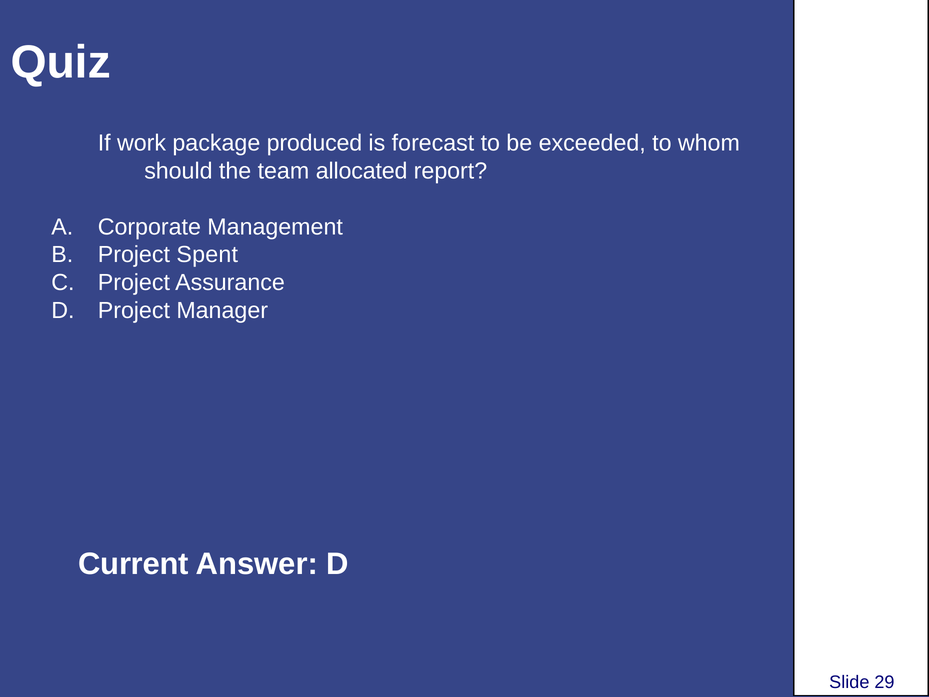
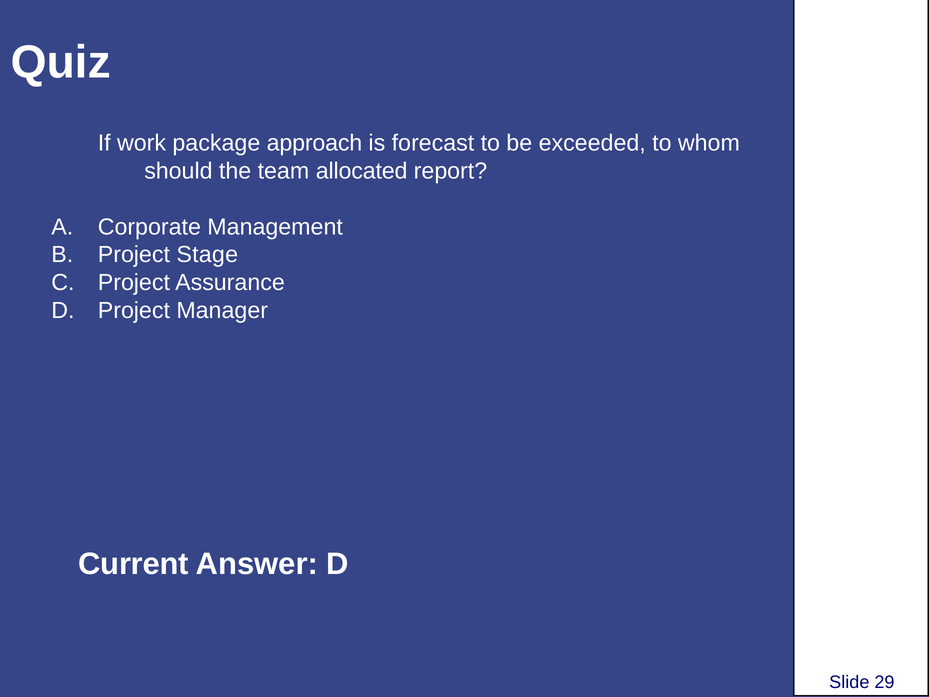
produced: produced -> approach
Spent: Spent -> Stage
